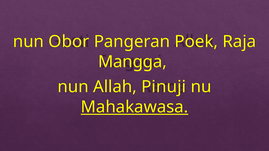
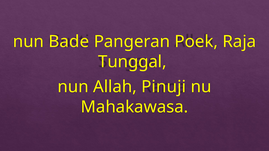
Obor: Obor -> Bade
Mangga: Mangga -> Tunggal
Mahakawasa underline: present -> none
